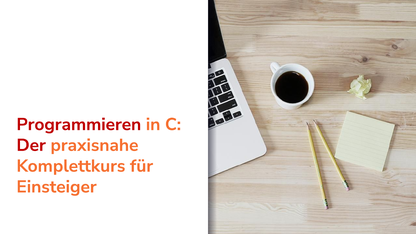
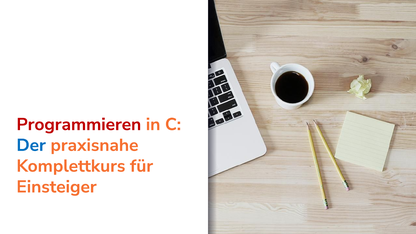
Der colour: red -> blue
